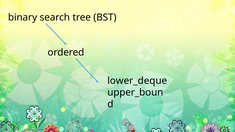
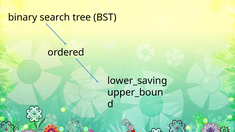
lower_deque: lower_deque -> lower_saving
